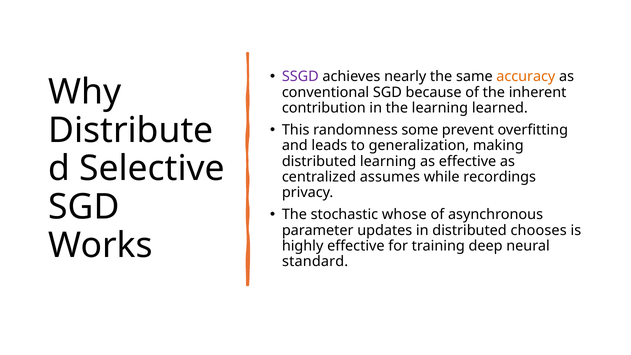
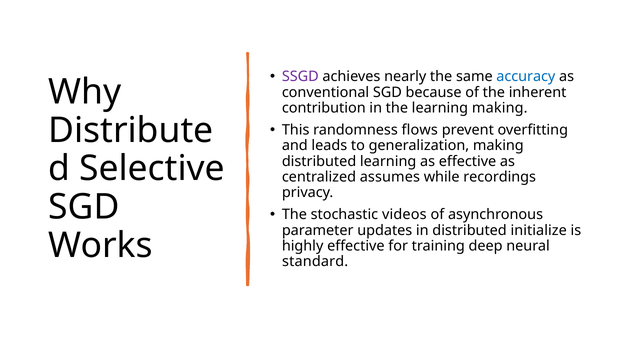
accuracy colour: orange -> blue
learning learned: learned -> making
some: some -> flows
whose: whose -> videos
chooses: chooses -> initialize
